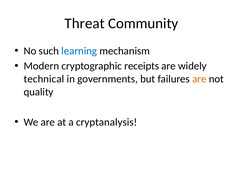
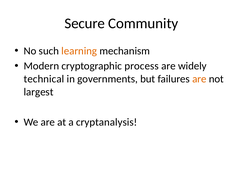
Threat: Threat -> Secure
learning colour: blue -> orange
receipts: receipts -> process
quality: quality -> largest
